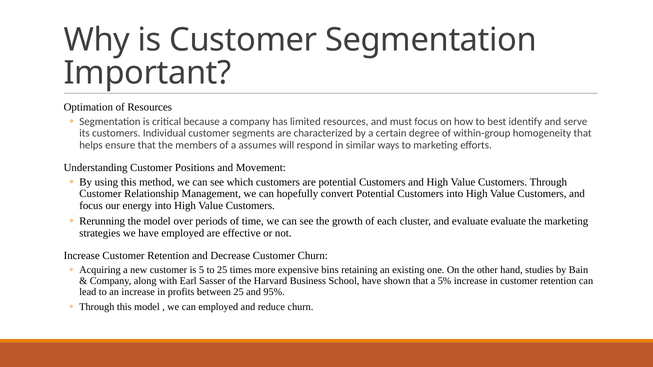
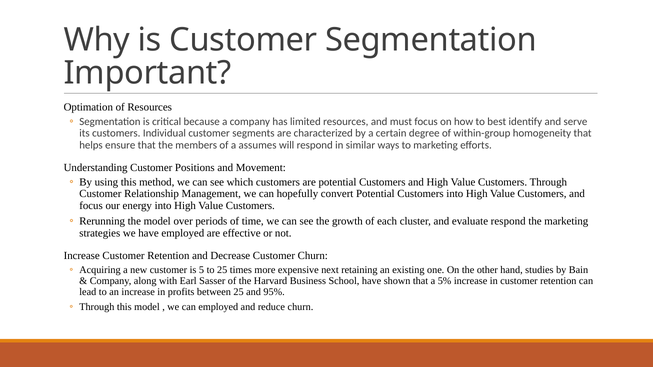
evaluate evaluate: evaluate -> respond
bins: bins -> next
